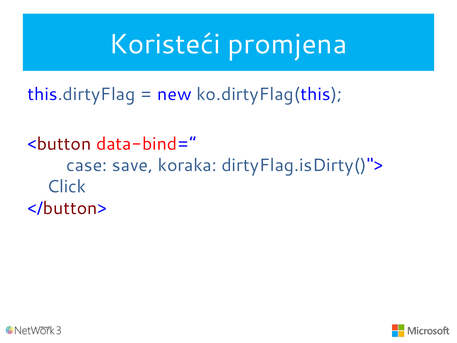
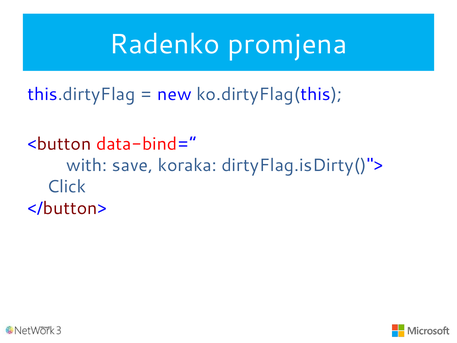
Koristeći: Koristeći -> Radenko
case: case -> with
